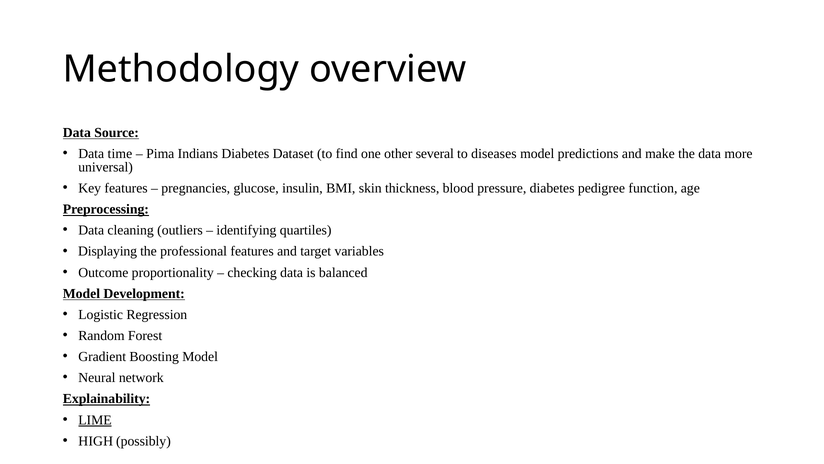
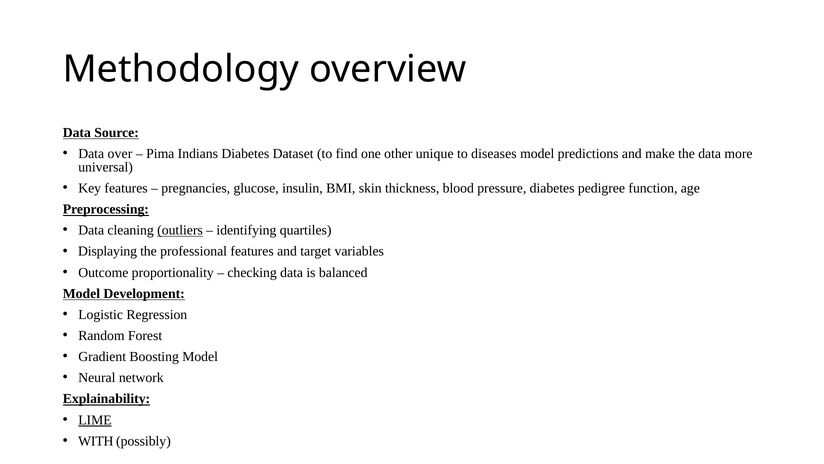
time: time -> over
several: several -> unique
outliers underline: none -> present
HIGH: HIGH -> WITH
